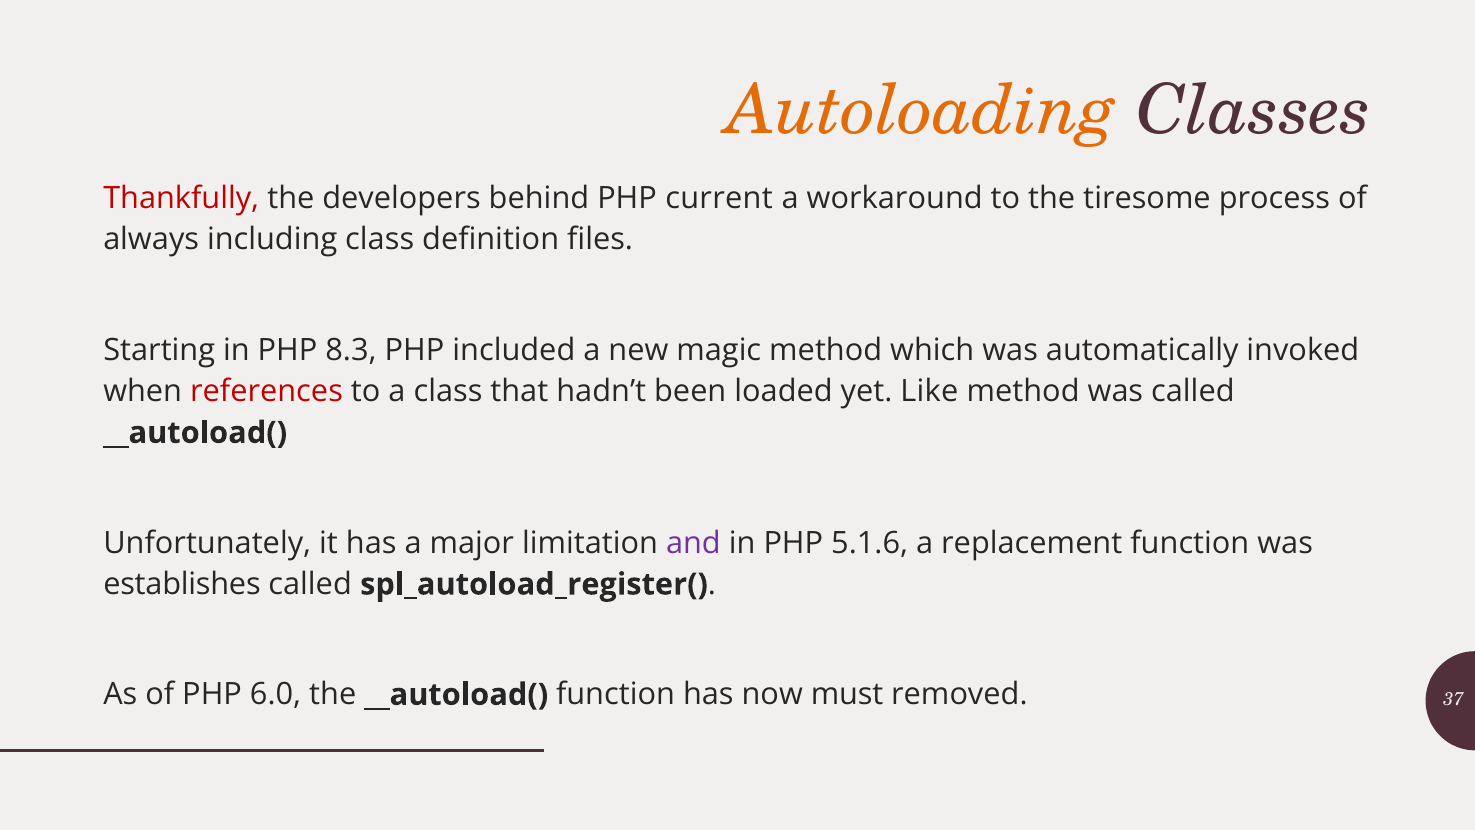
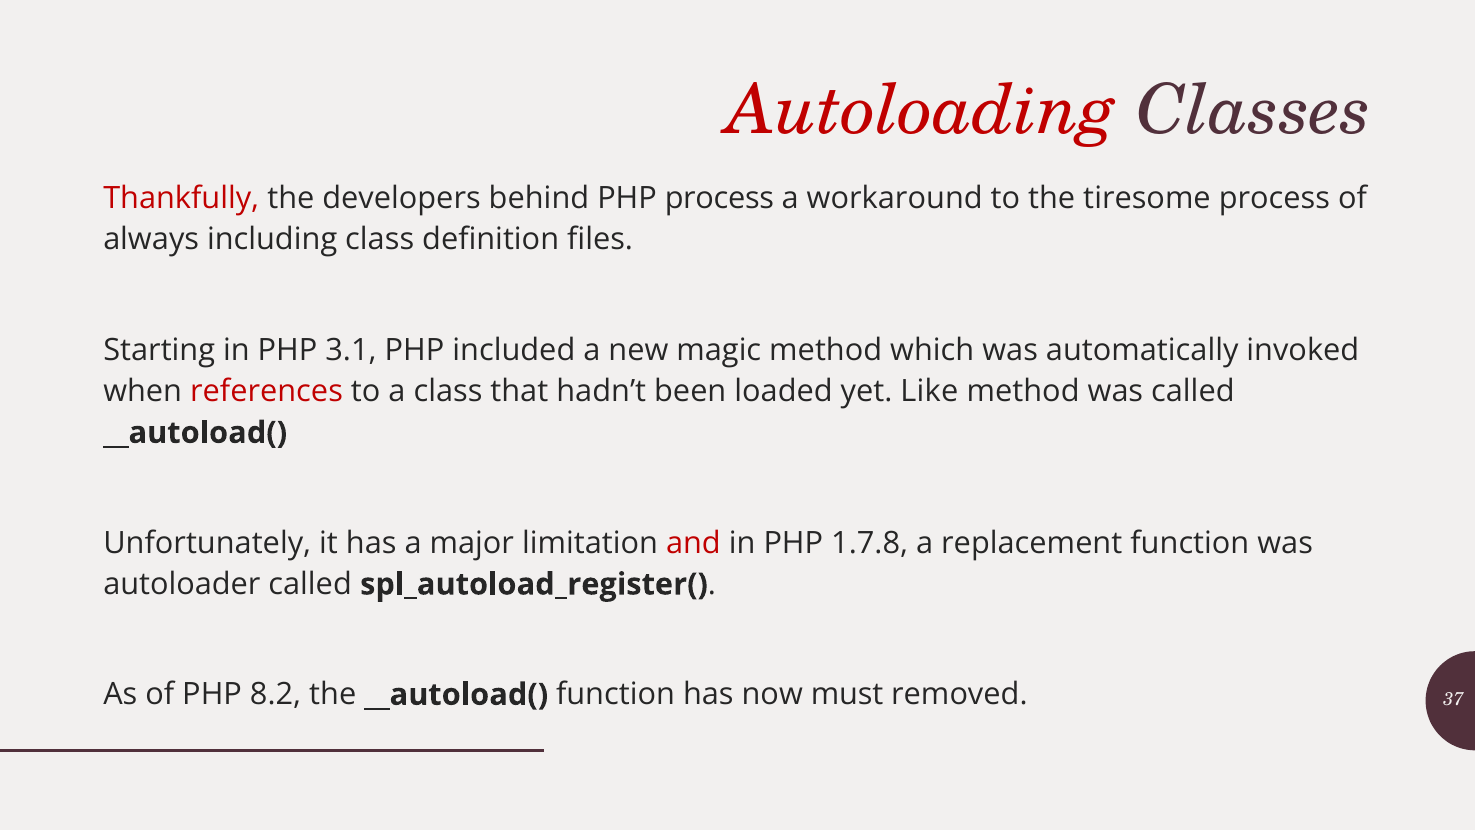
Autoloading colour: orange -> red
PHP current: current -> process
8.3: 8.3 -> 3.1
and colour: purple -> red
5.1.6: 5.1.6 -> 1.7.8
establishes: establishes -> autoloader
6.0: 6.0 -> 8.2
